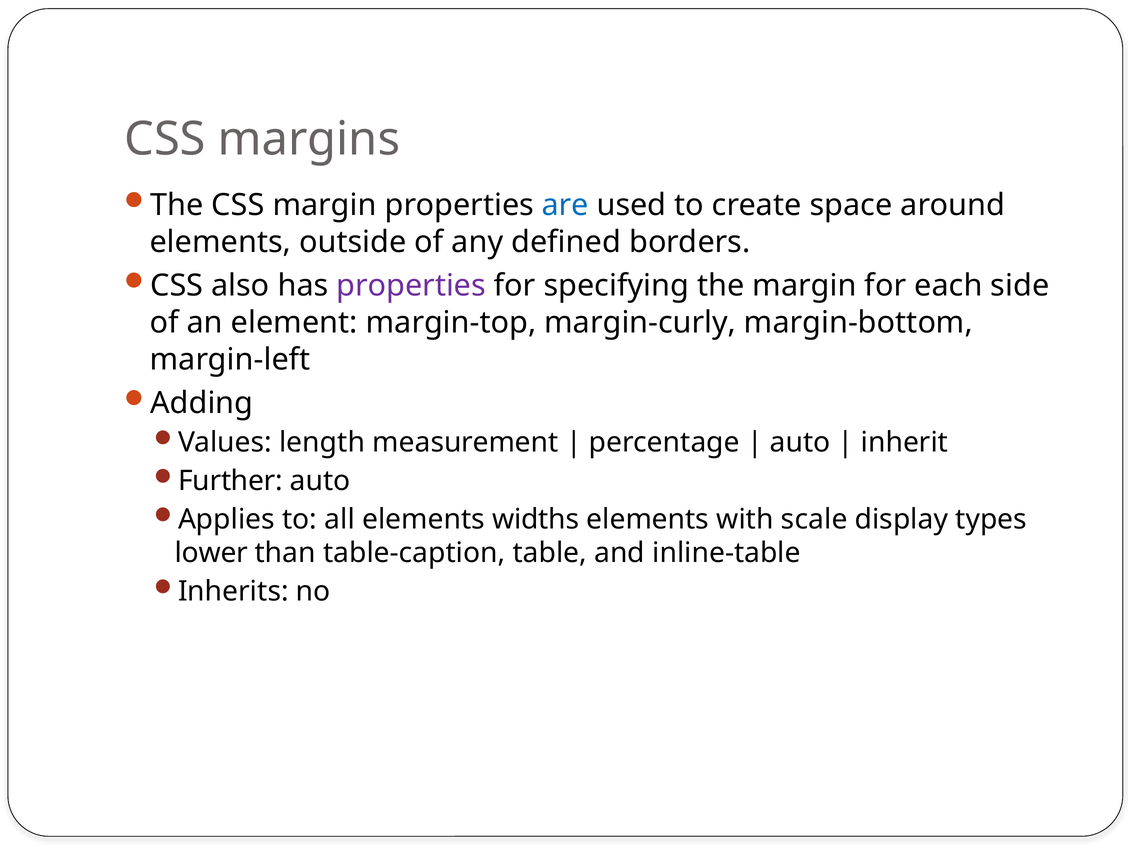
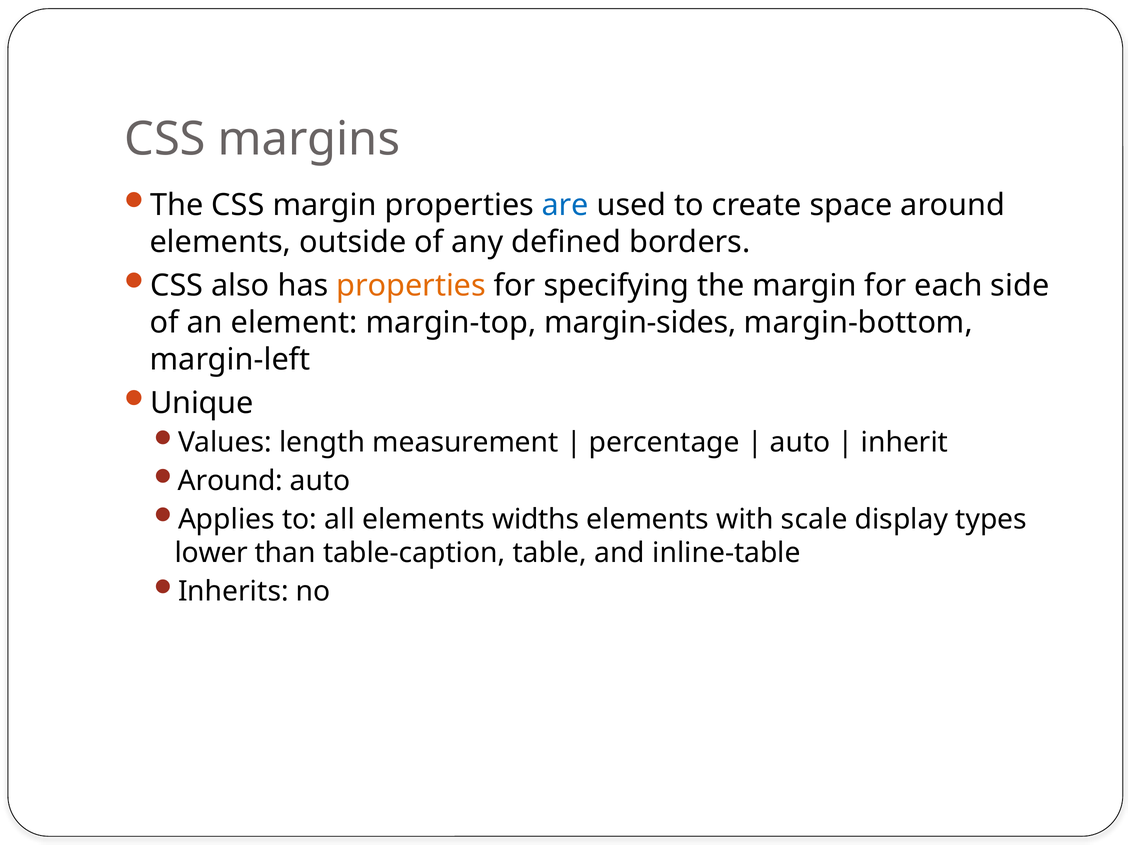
properties at (411, 286) colour: purple -> orange
margin-curly: margin-curly -> margin-sides
Adding: Adding -> Unique
Further at (230, 481): Further -> Around
